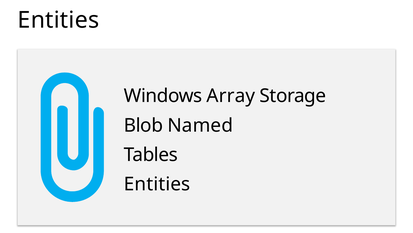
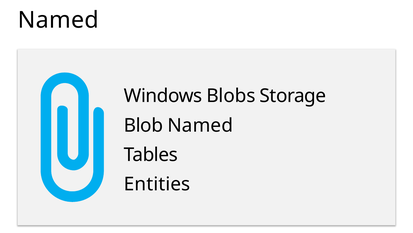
Entities at (58, 20): Entities -> Named
Array: Array -> Blobs
